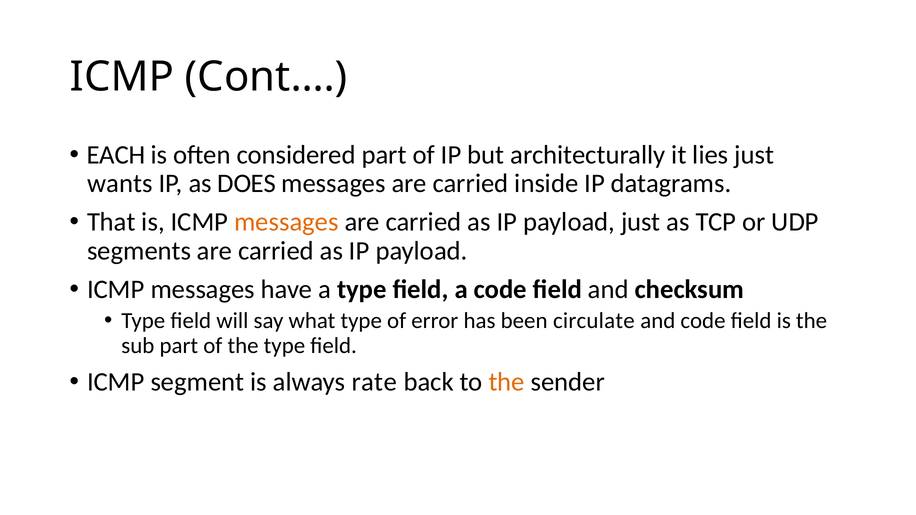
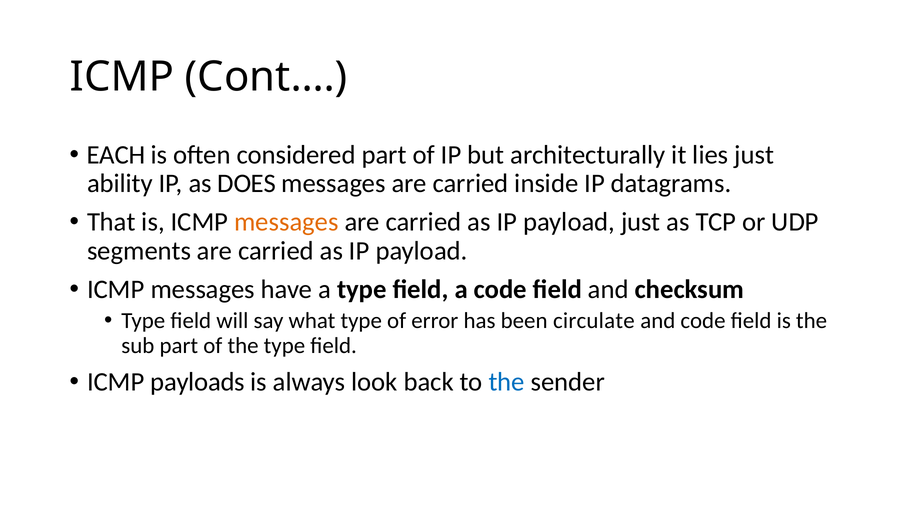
wants: wants -> ability
segment: segment -> payloads
rate: rate -> look
the at (507, 382) colour: orange -> blue
